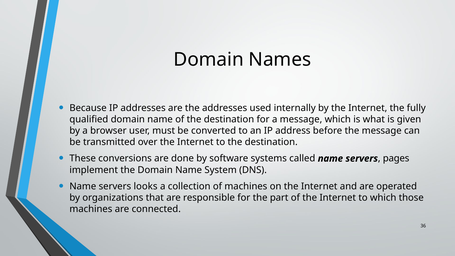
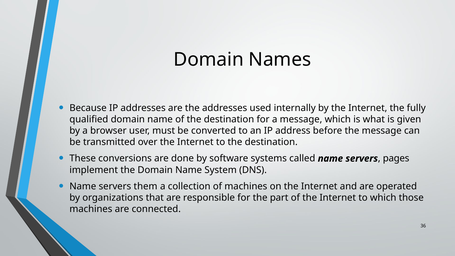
looks: looks -> them
